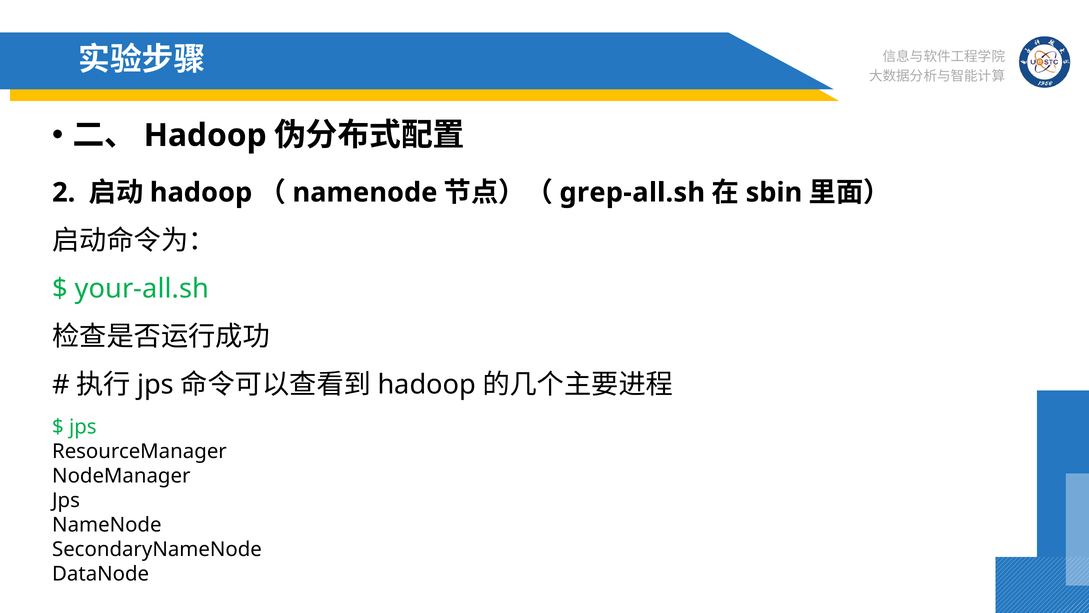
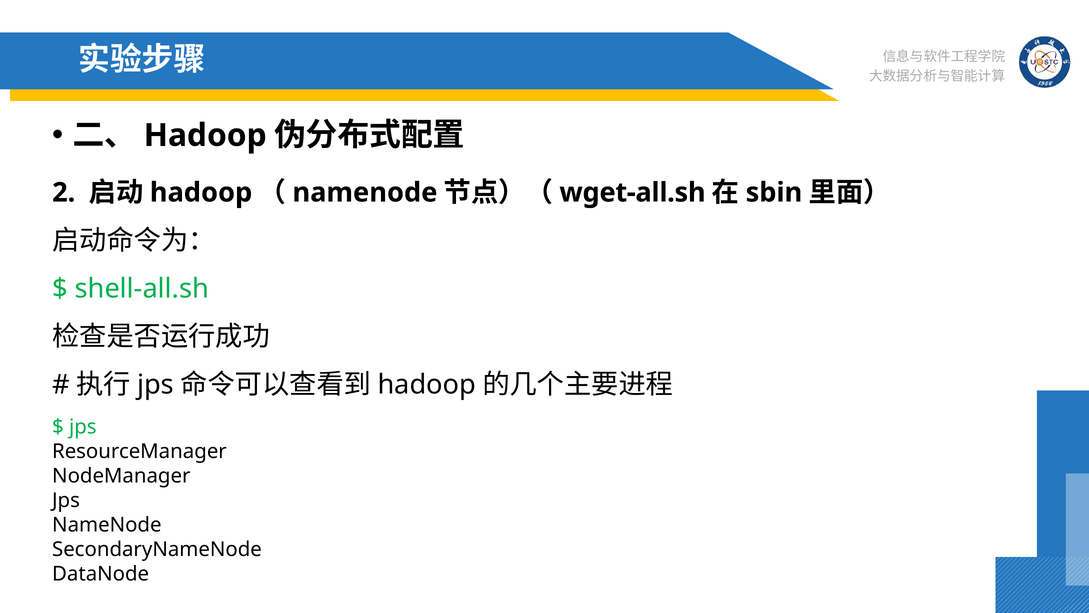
grep-all.sh: grep-all.sh -> wget-all.sh
your-all.sh: your-all.sh -> shell-all.sh
